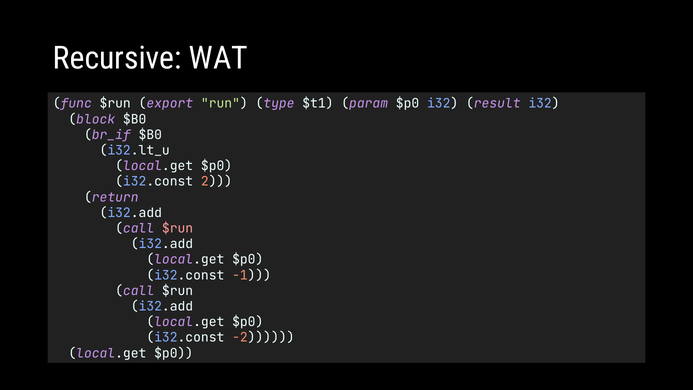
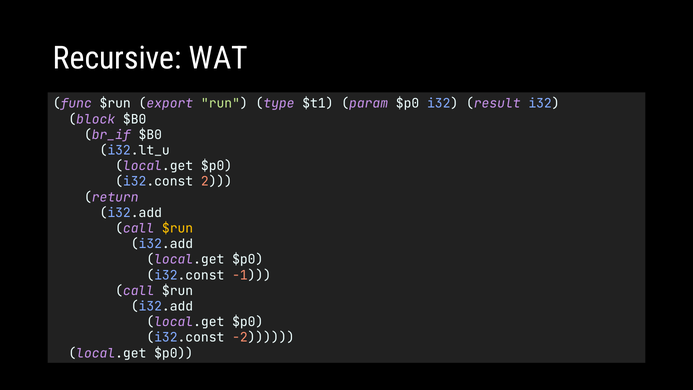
$run at (178, 228) colour: pink -> yellow
